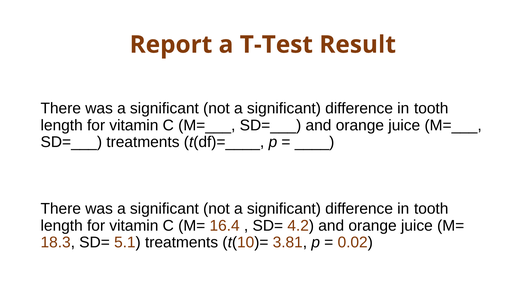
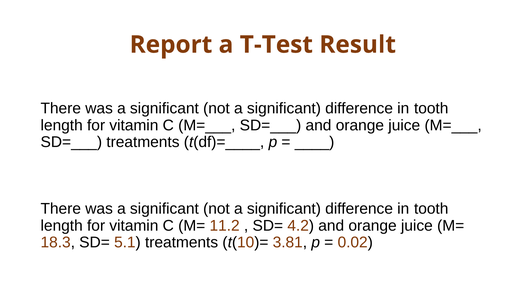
16.4: 16.4 -> 11.2
